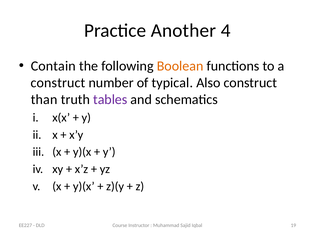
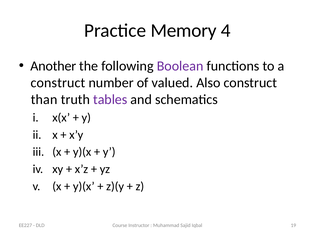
Another: Another -> Memory
Contain: Contain -> Another
Boolean colour: orange -> purple
typical: typical -> valued
